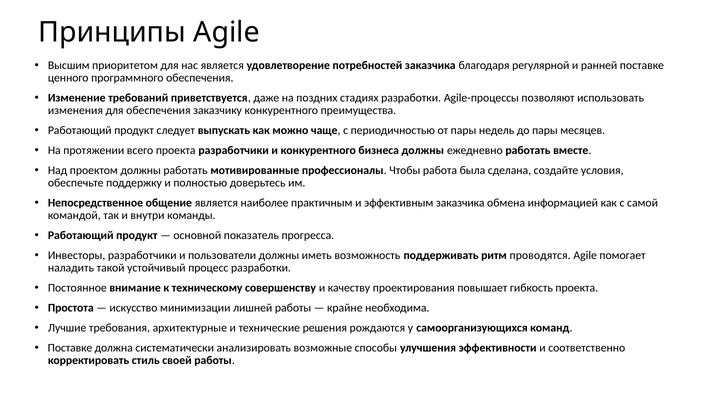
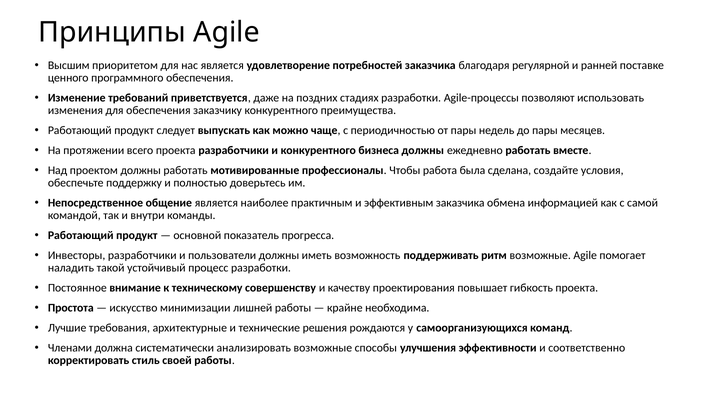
ритм проводятся: проводятся -> возможные
Поставке at (70, 348): Поставке -> Членами
